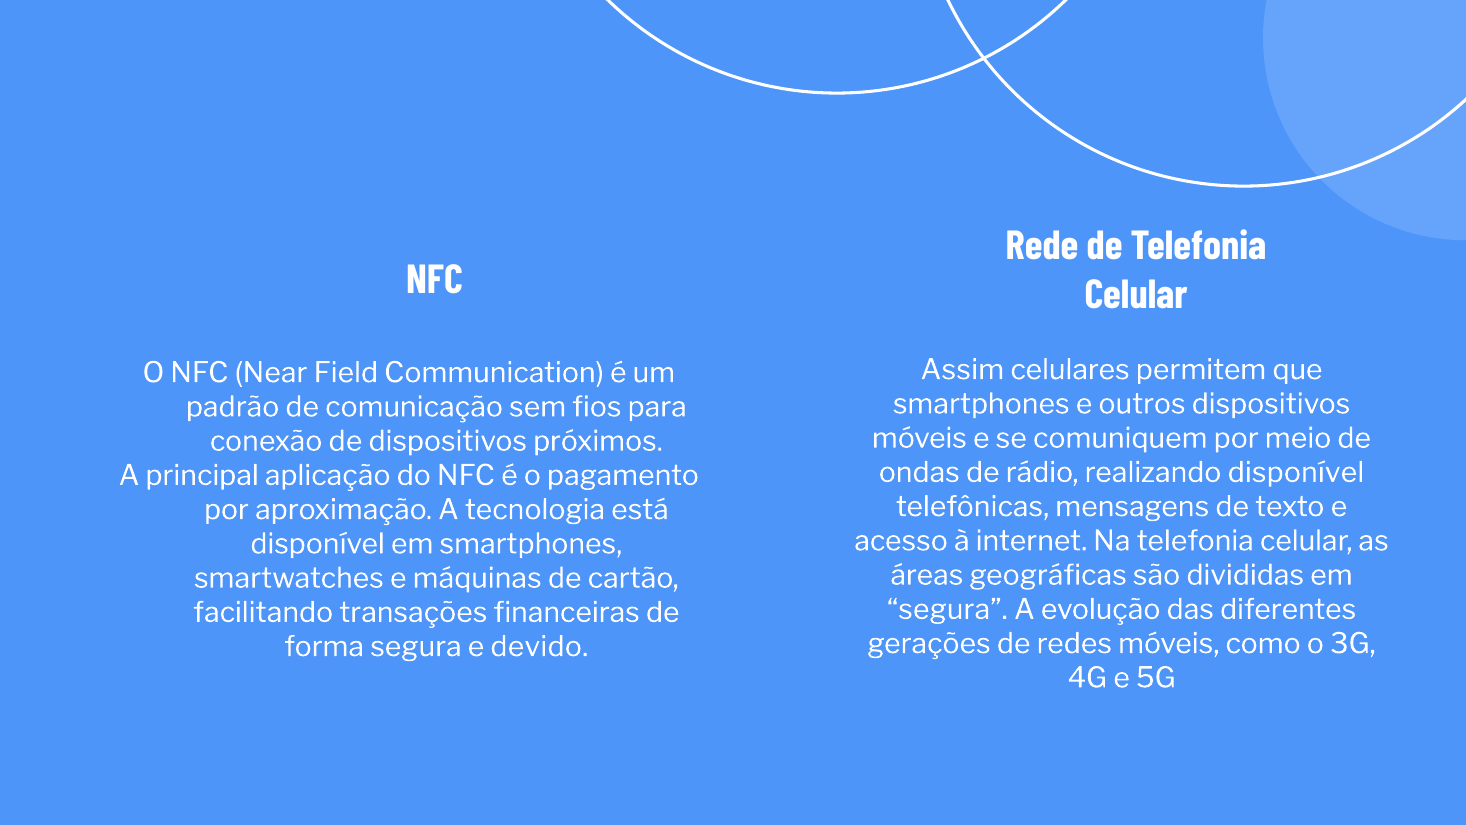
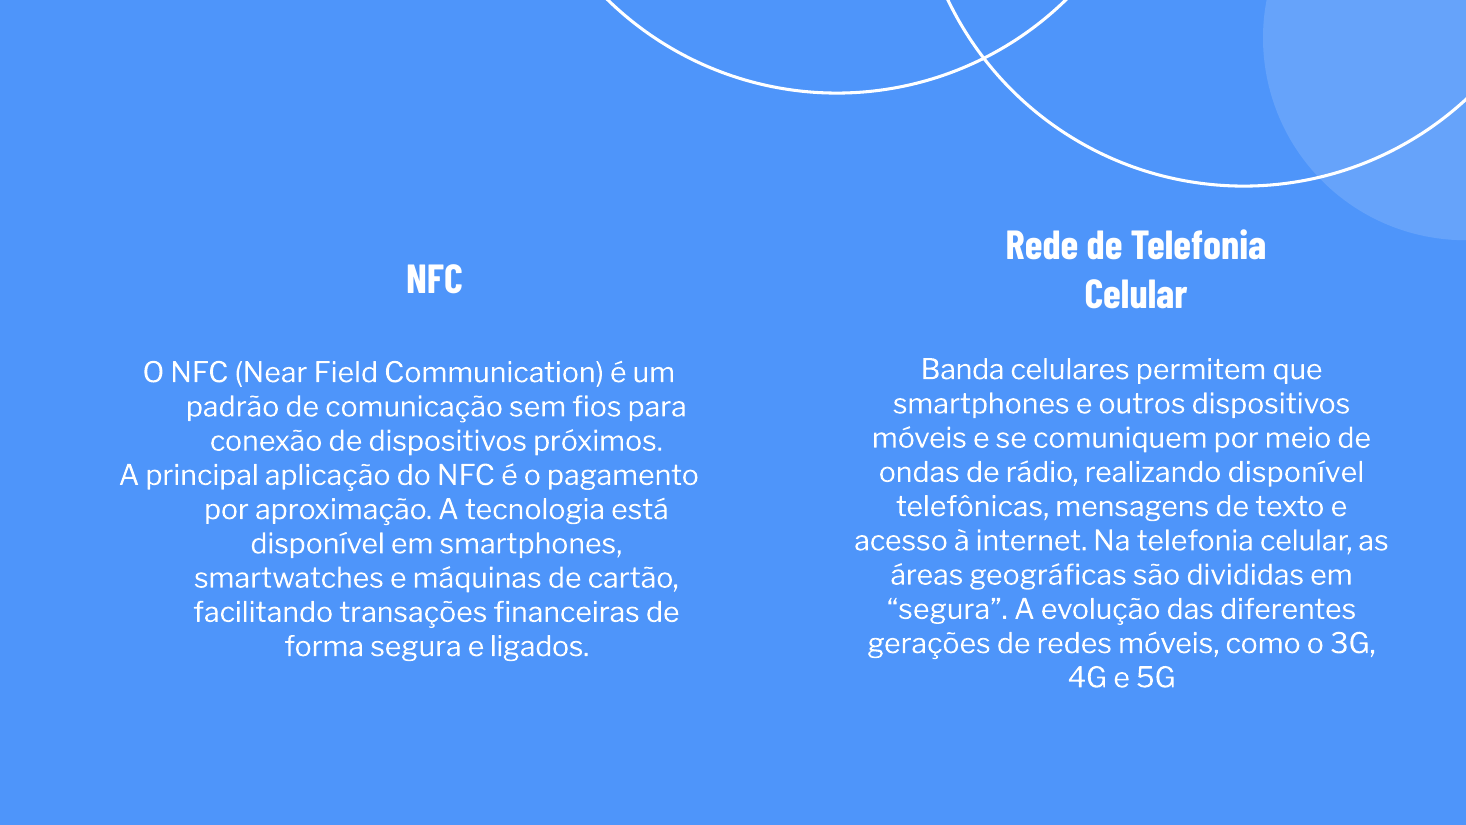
Assim: Assim -> Banda
devido: devido -> ligados
